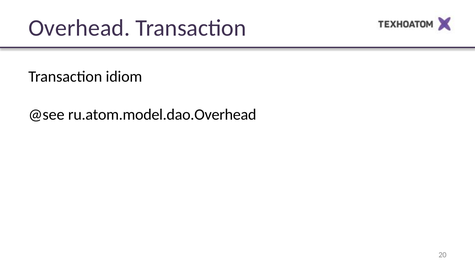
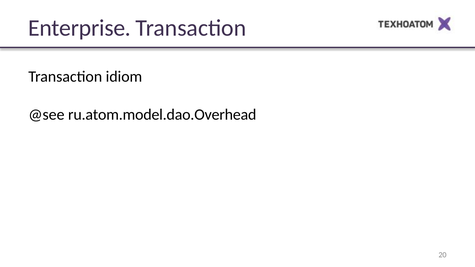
Overhead: Overhead -> Enterprise
